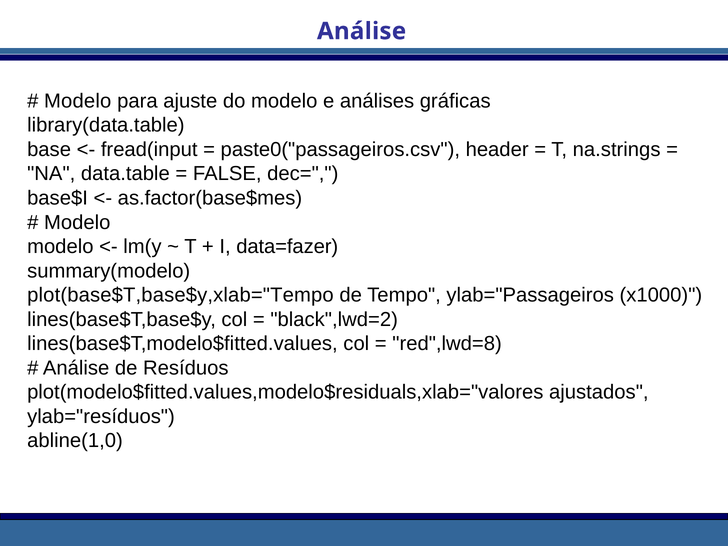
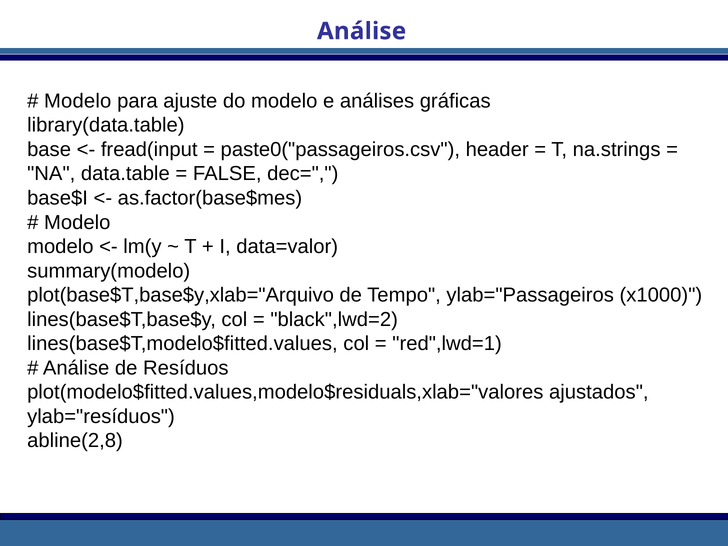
data=fazer: data=fazer -> data=valor
plot(base$T,base$y,xlab="Tempo: plot(base$T,base$y,xlab="Tempo -> plot(base$T,base$y,xlab="Arquivo
red",lwd=8: red",lwd=8 -> red",lwd=1
abline(1,0: abline(1,0 -> abline(2,8
